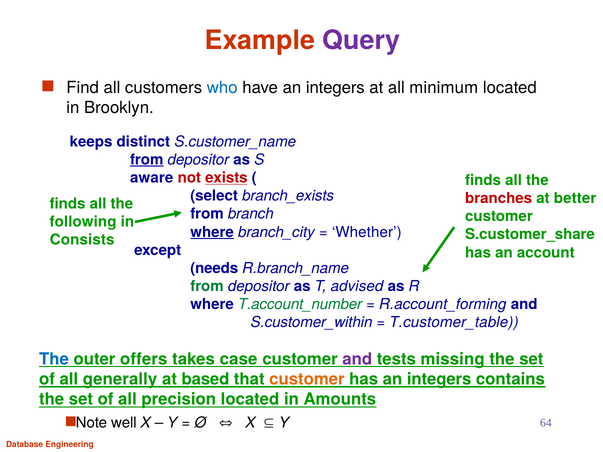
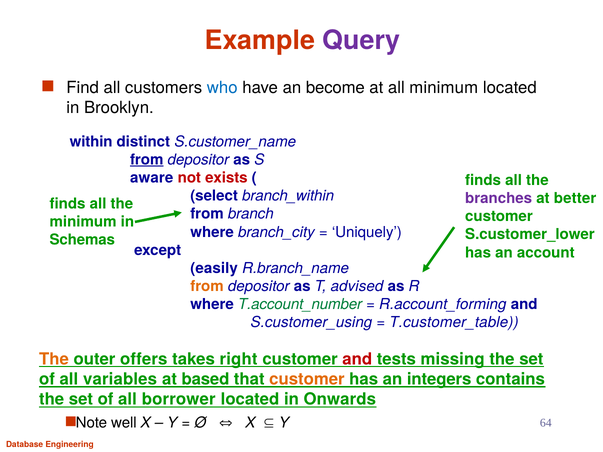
have an integers: integers -> become
keeps: keeps -> within
exists underline: present -> none
branch_exists: branch_exists -> branch_within
branches colour: red -> purple
following at (83, 222): following -> minimum
where at (212, 232) underline: present -> none
Whether: Whether -> Uniquely
S.customer_share: S.customer_share -> S.customer_lower
Consists: Consists -> Schemas
needs: needs -> easily
from at (207, 286) colour: green -> orange
S.customer_within: S.customer_within -> S.customer_using
The at (54, 359) colour: blue -> orange
case: case -> right
and at (357, 359) colour: purple -> red
generally: generally -> variables
precision: precision -> borrower
Amounts: Amounts -> Onwards
